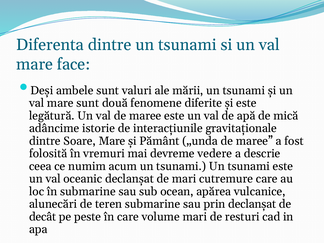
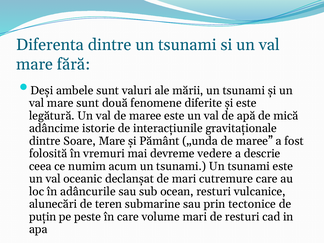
face: face -> fără
în submarine: submarine -> adâncurile
ocean apărea: apărea -> resturi
prin declanșat: declanșat -> tectonice
decât: decât -> puțin
